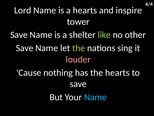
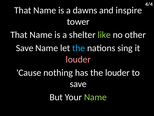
Lord at (23, 10): Lord -> That
a hearts: hearts -> dawns
Save at (19, 35): Save -> That
the at (79, 48) colour: light green -> light blue
the hearts: hearts -> louder
Name at (95, 97) colour: light blue -> light green
